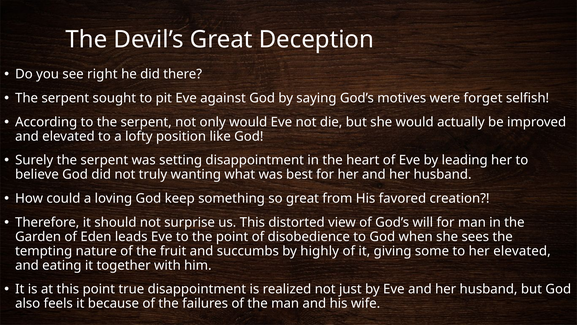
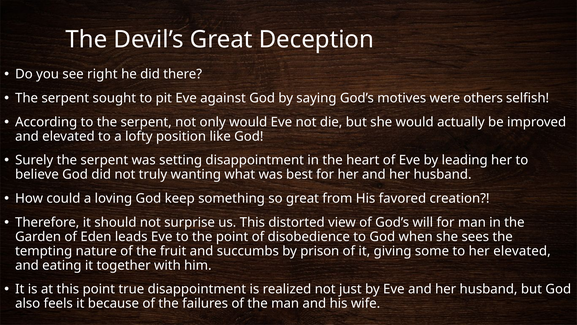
forget: forget -> others
highly: highly -> prison
